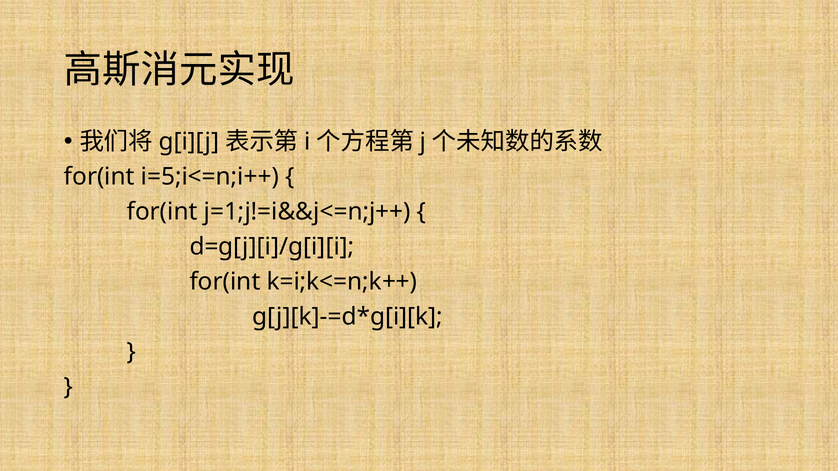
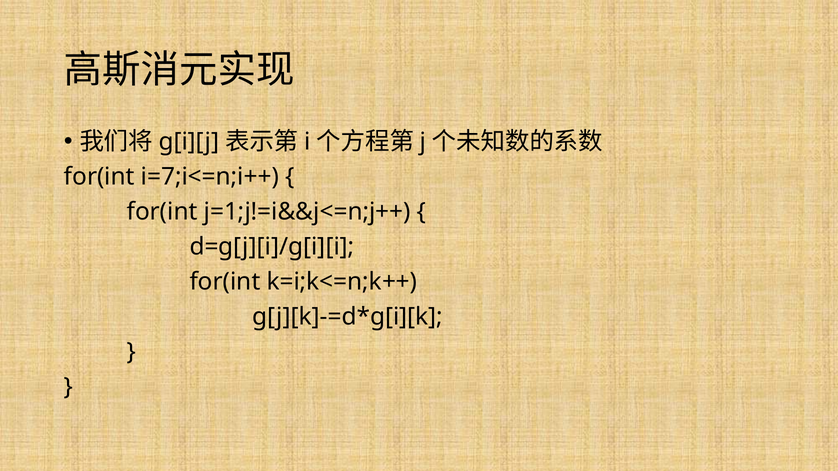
i=5;i<=n;i++: i=5;i<=n;i++ -> i=7;i<=n;i++
